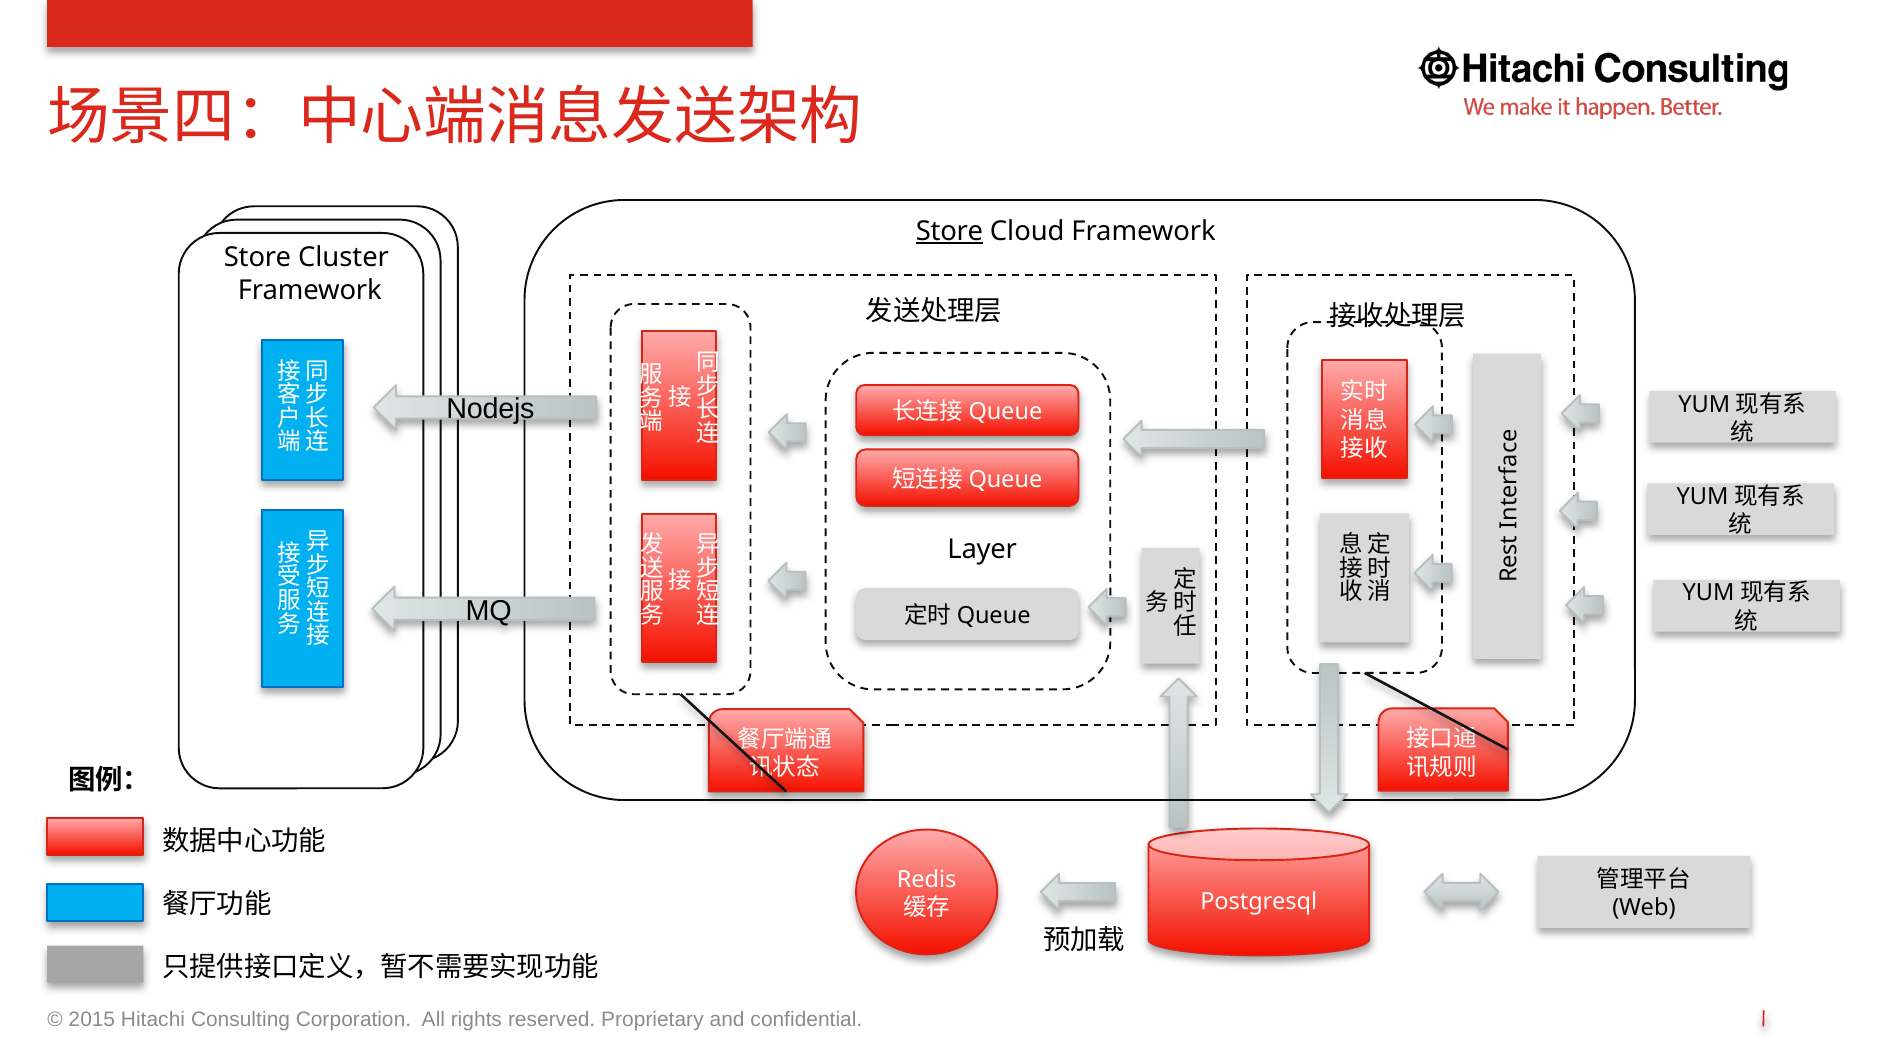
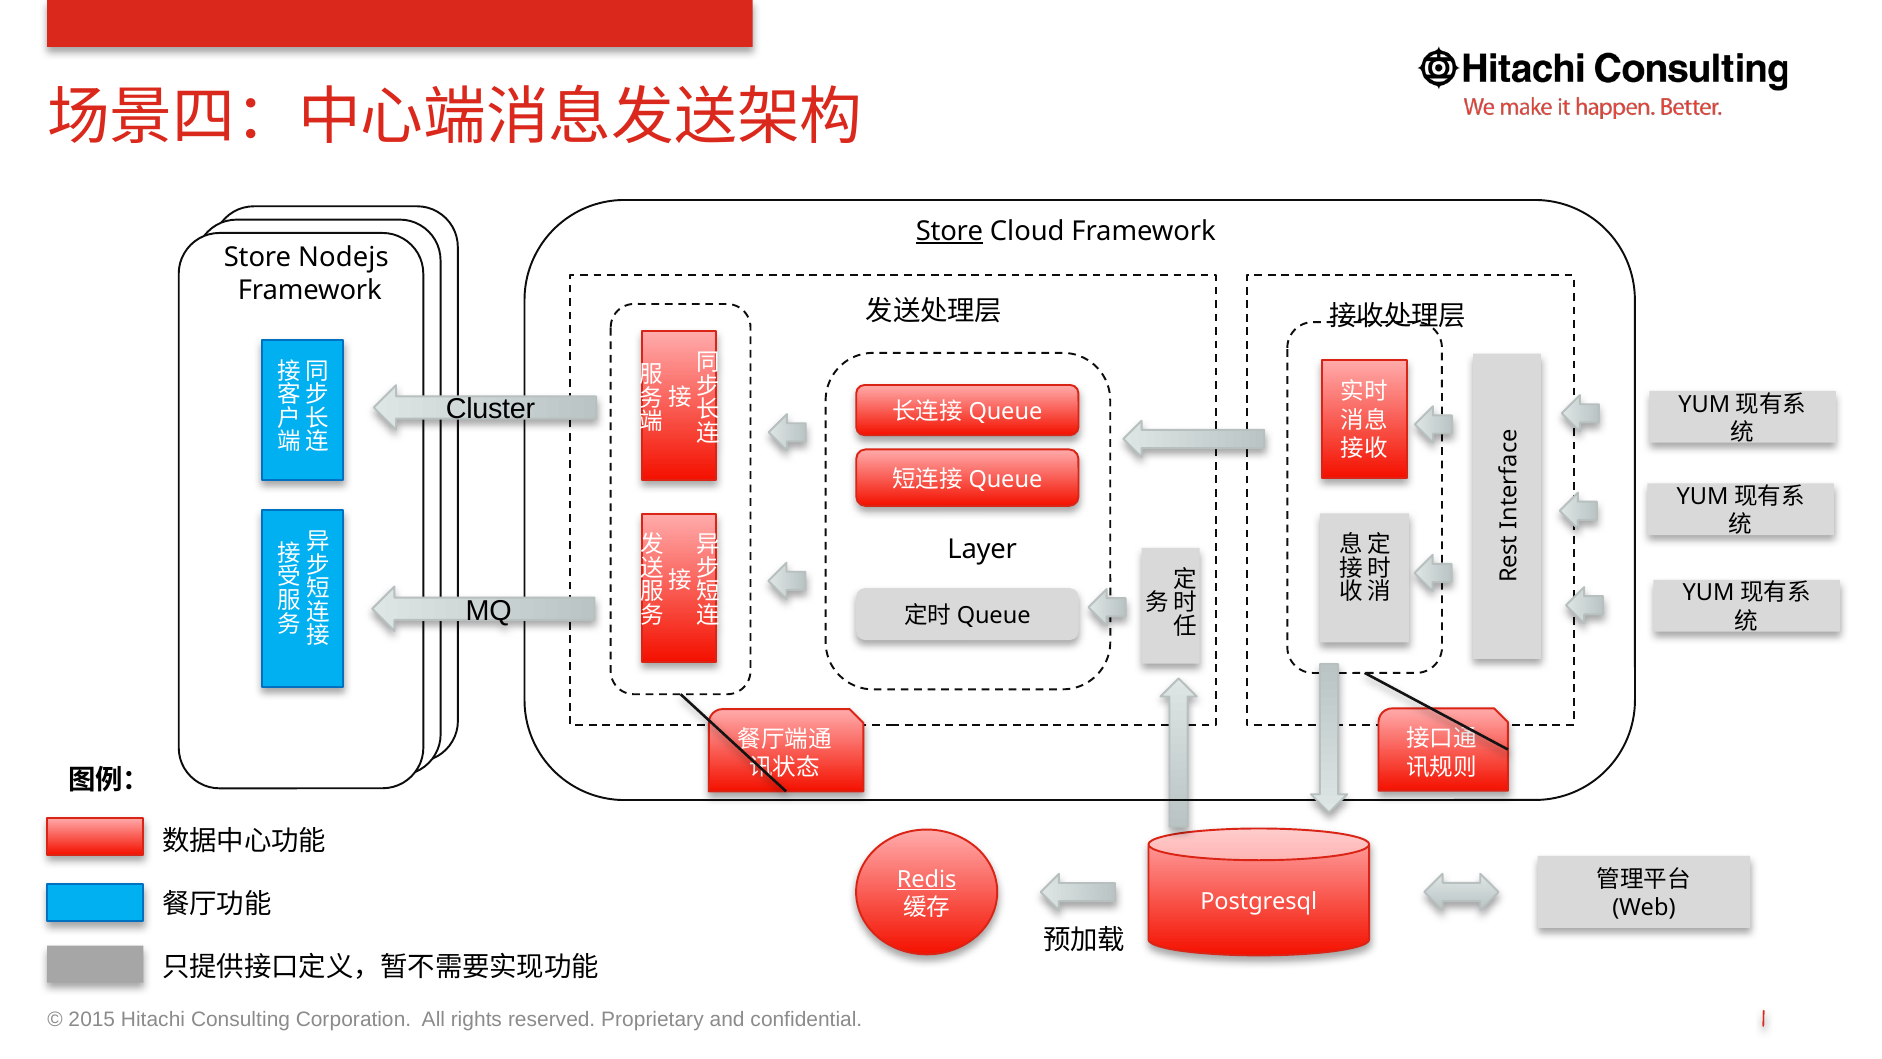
Cluster: Cluster -> Nodejs
Nodejs: Nodejs -> Cluster
Redis underline: none -> present
